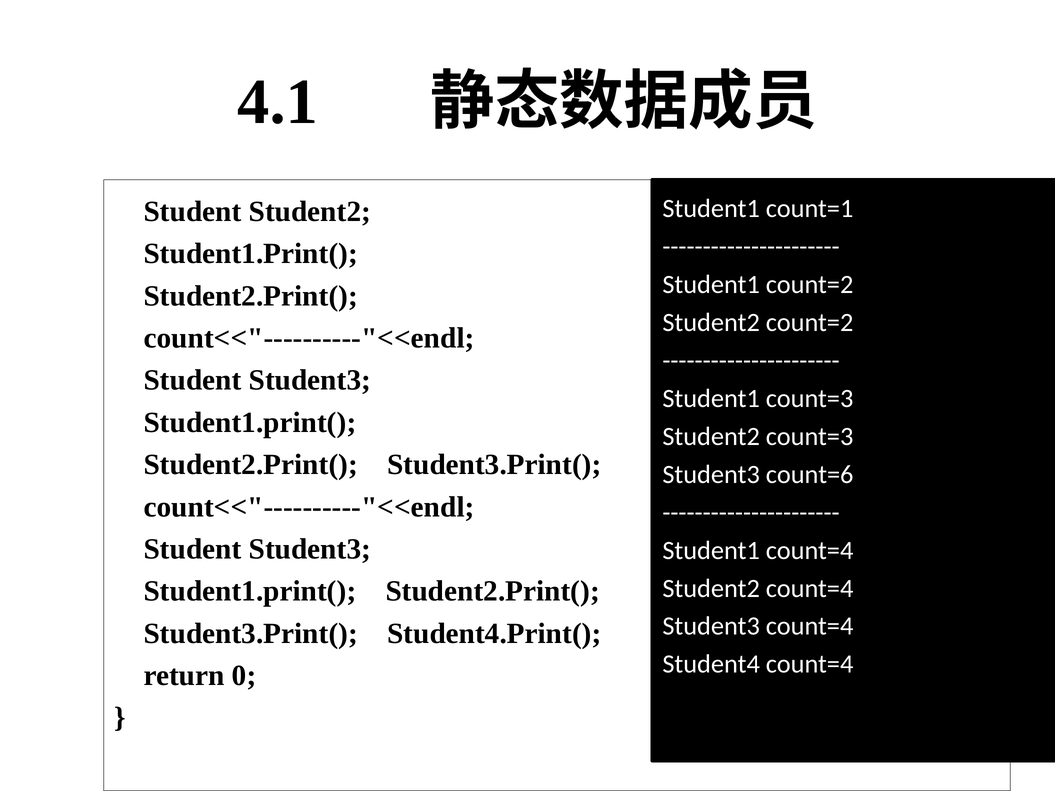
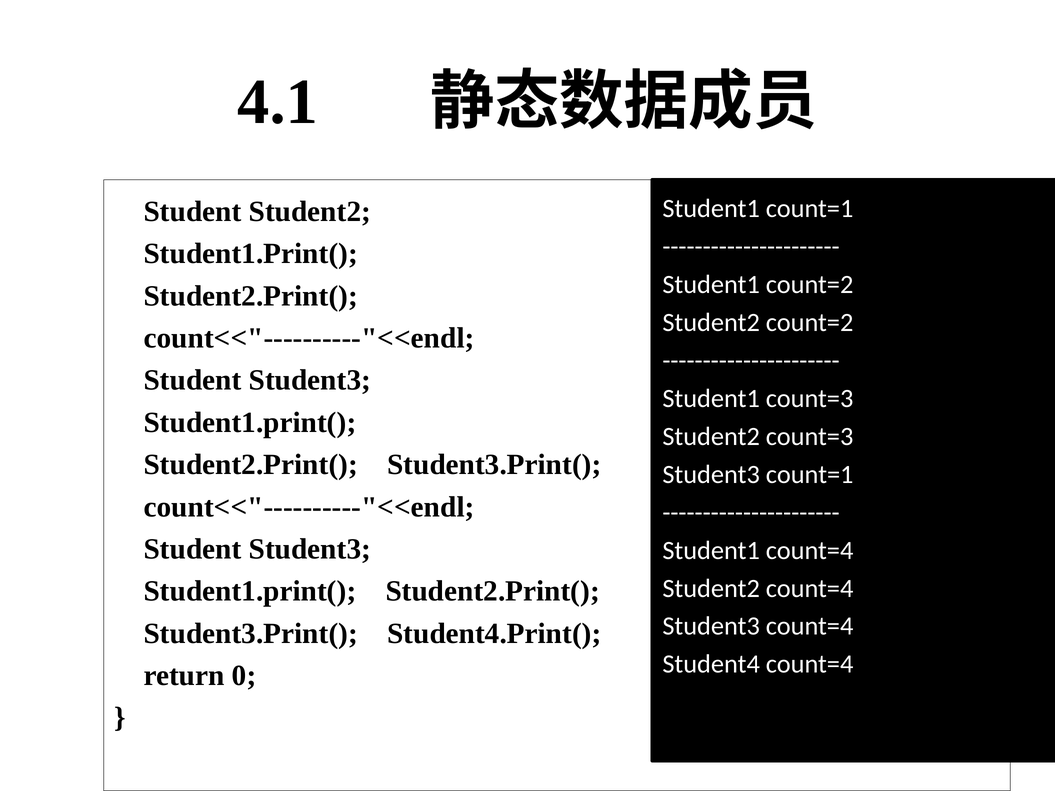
Student3 count=6: count=6 -> count=1
